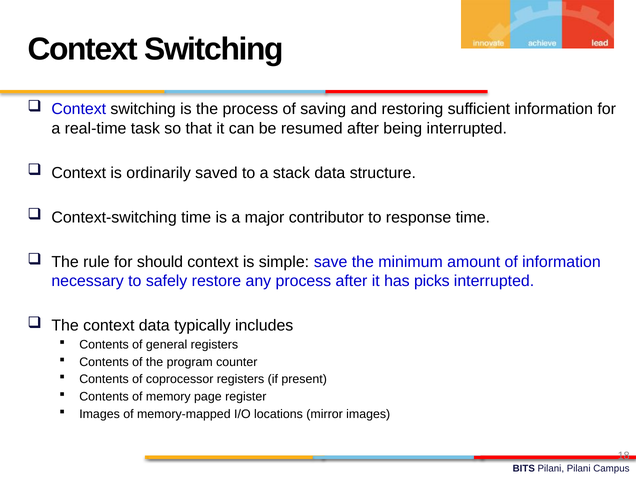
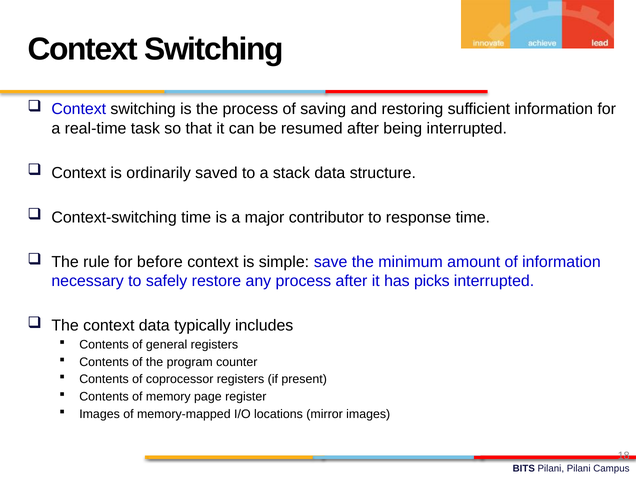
should: should -> before
